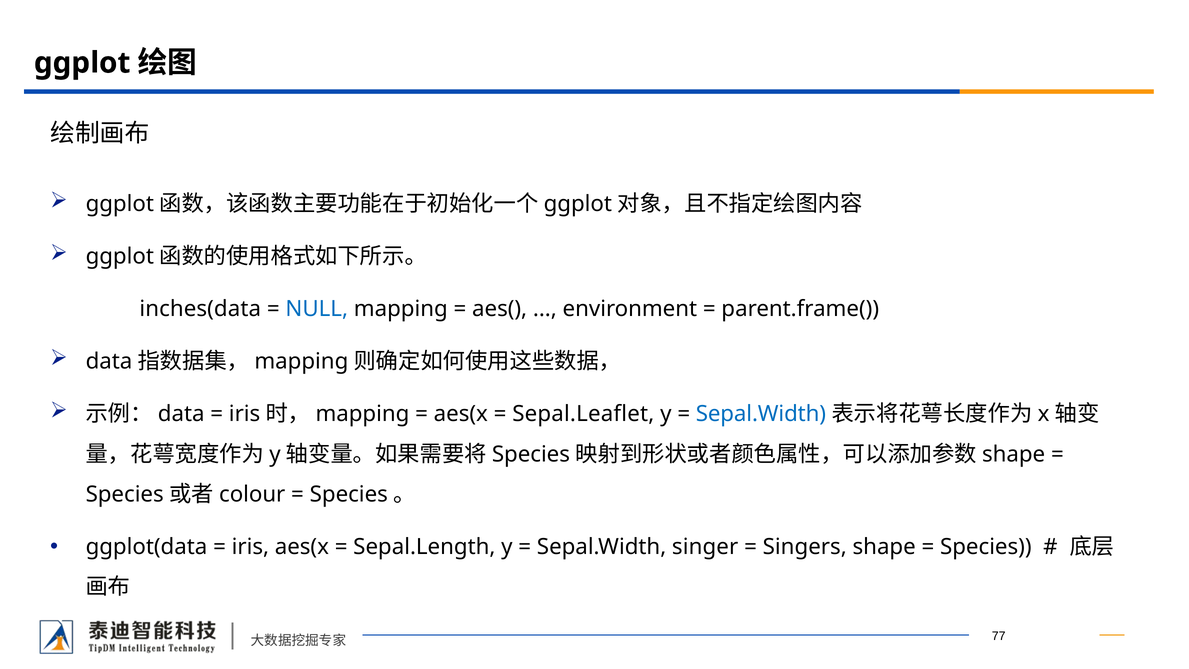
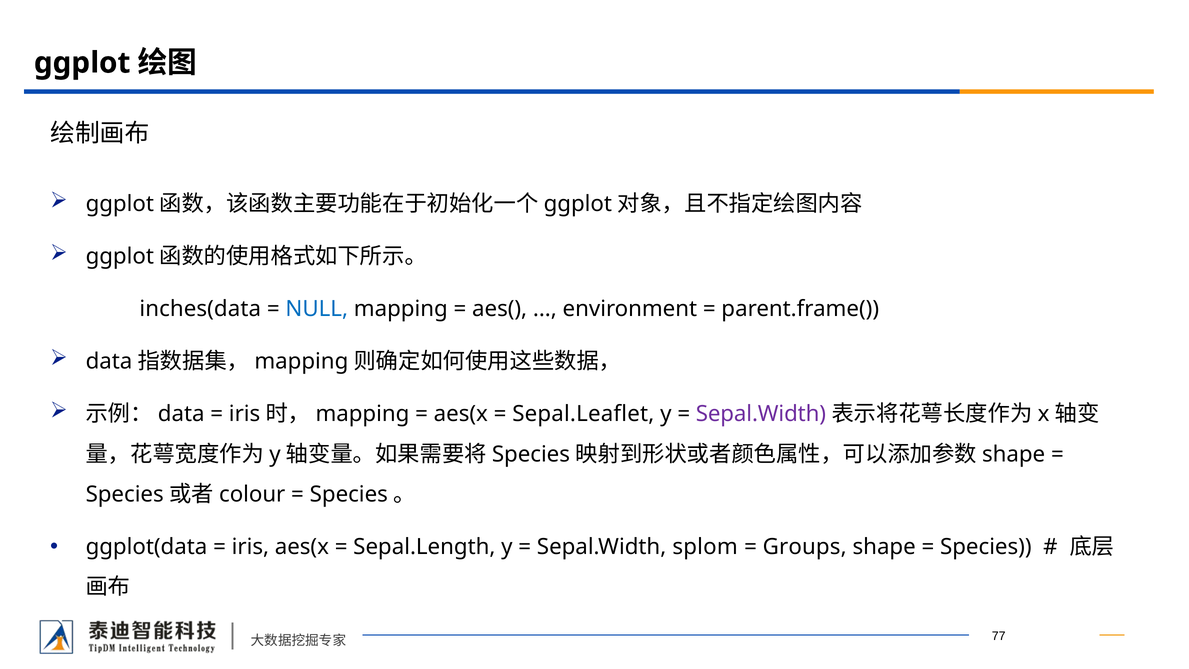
Sepal.Width at (761, 414) colour: blue -> purple
singer: singer -> splom
Singers: Singers -> Groups
